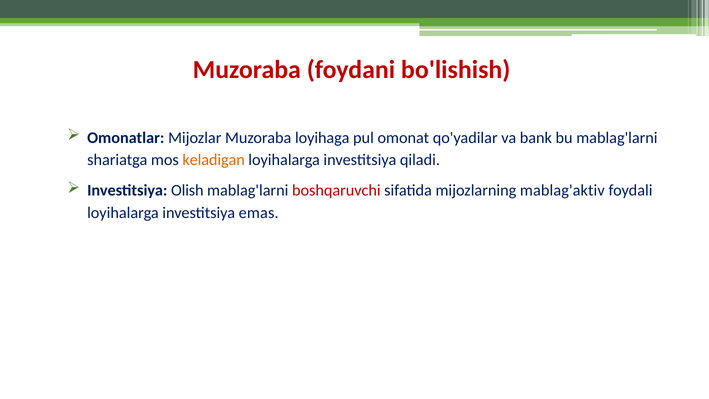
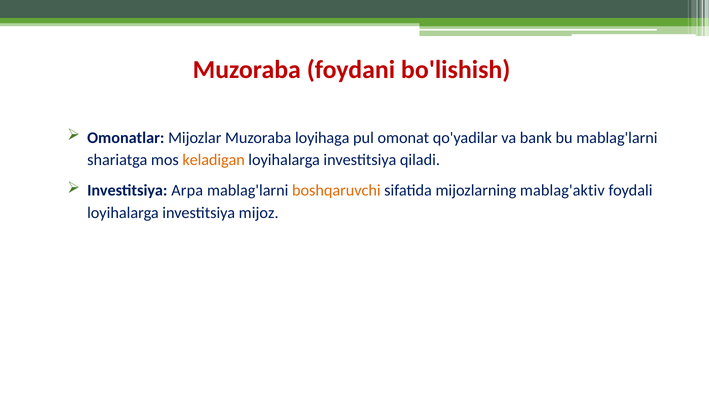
Olish: Olish -> Arpa
boshqaruvchi colour: red -> orange
emas: emas -> mijoz
